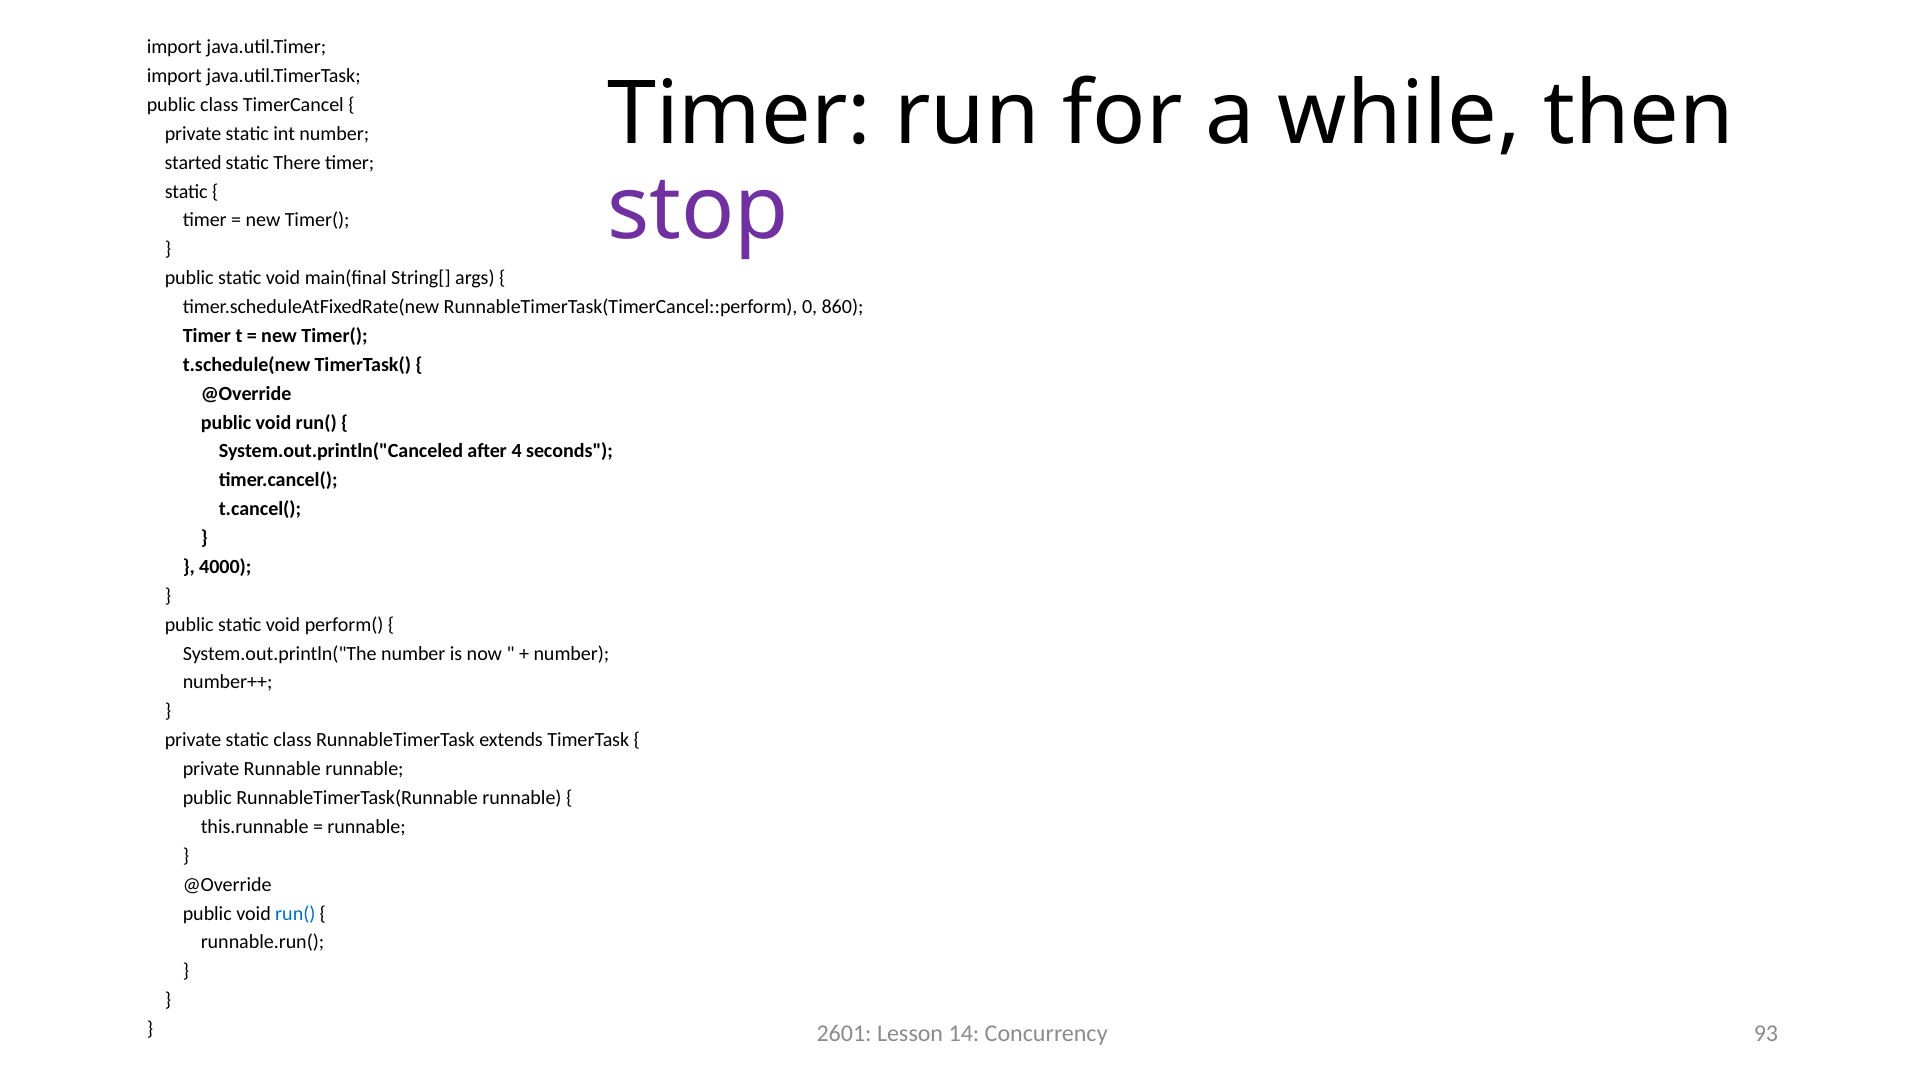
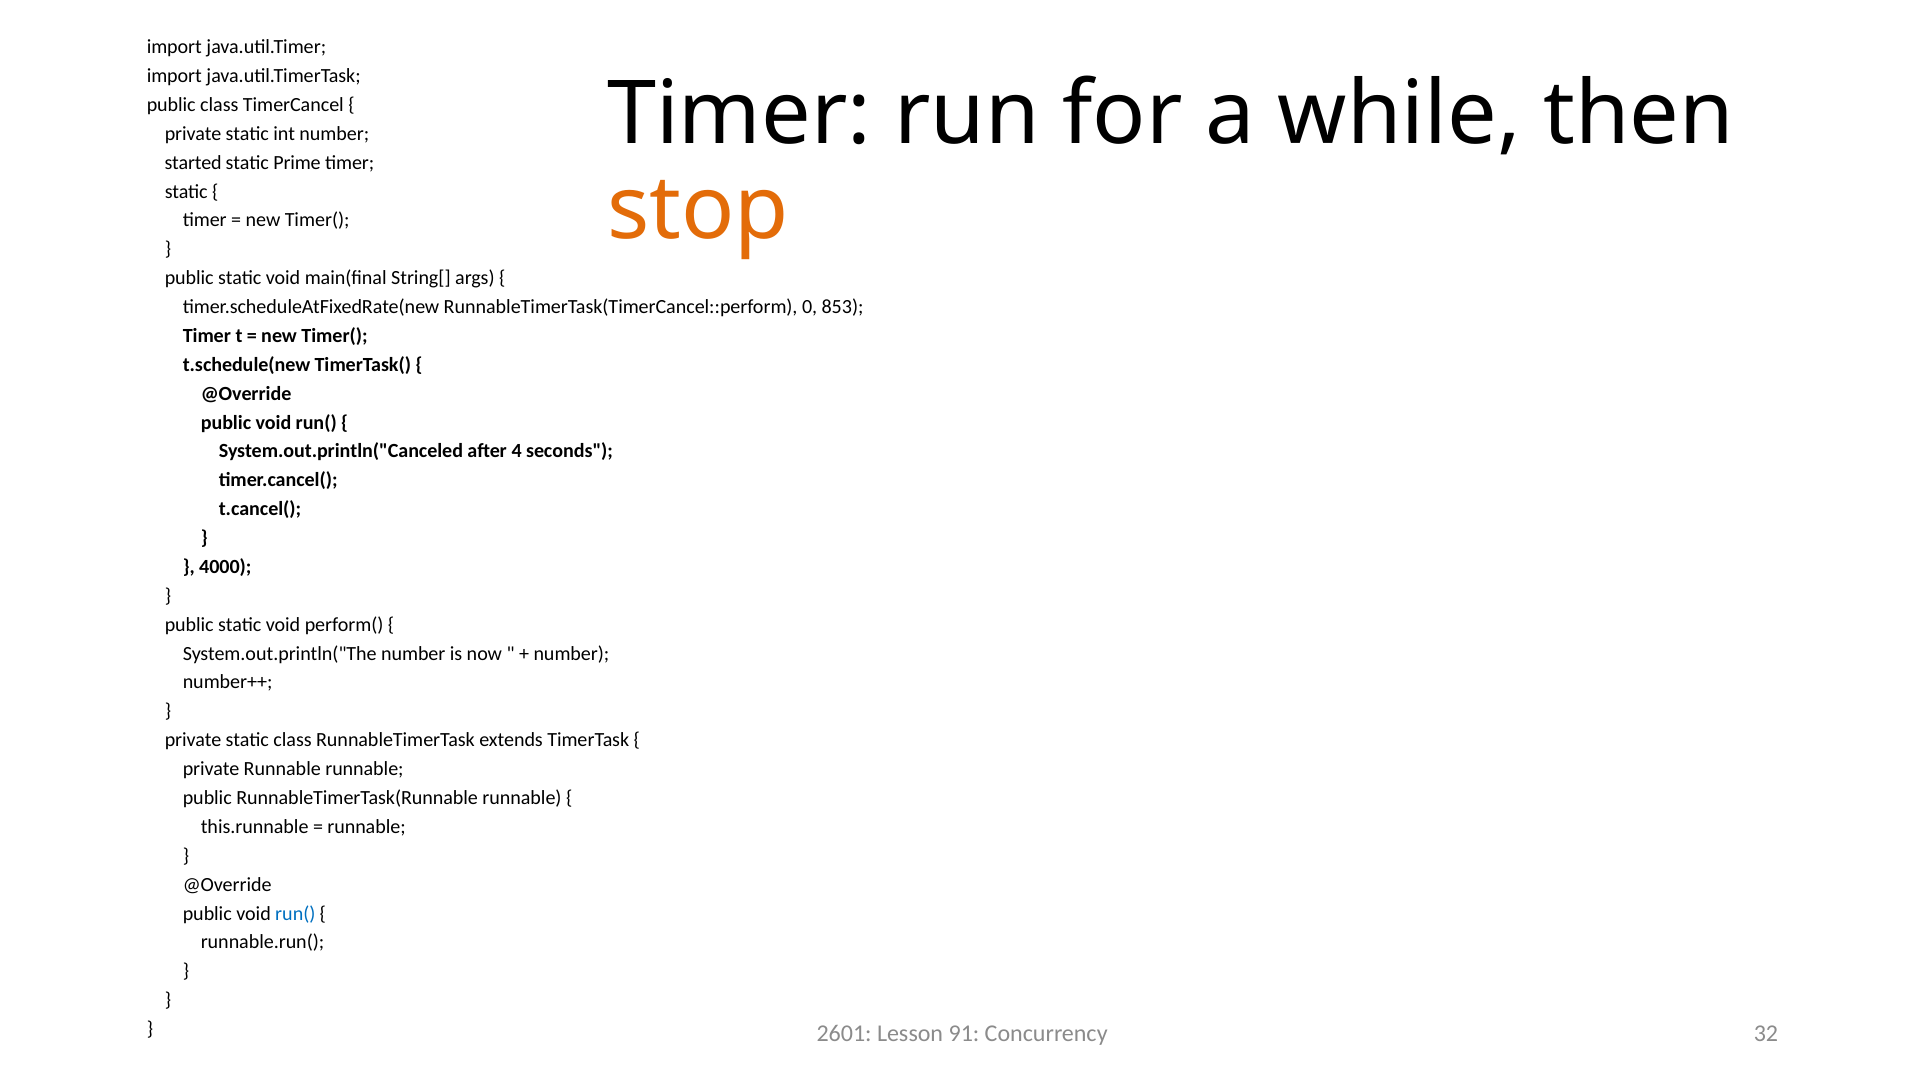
There: There -> Prime
stop colour: purple -> orange
860: 860 -> 853
14: 14 -> 91
93: 93 -> 32
